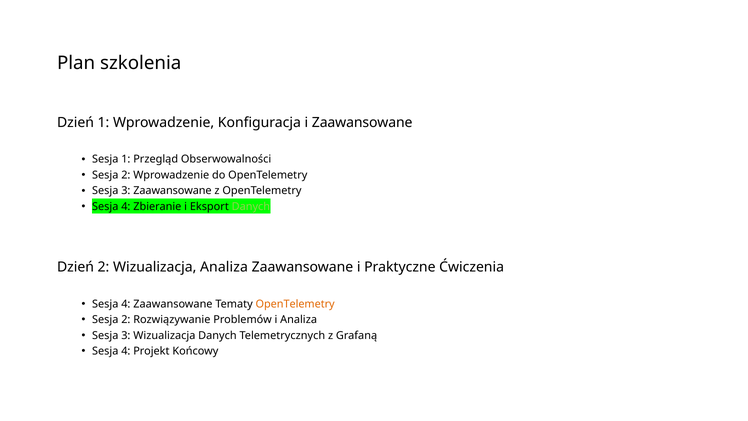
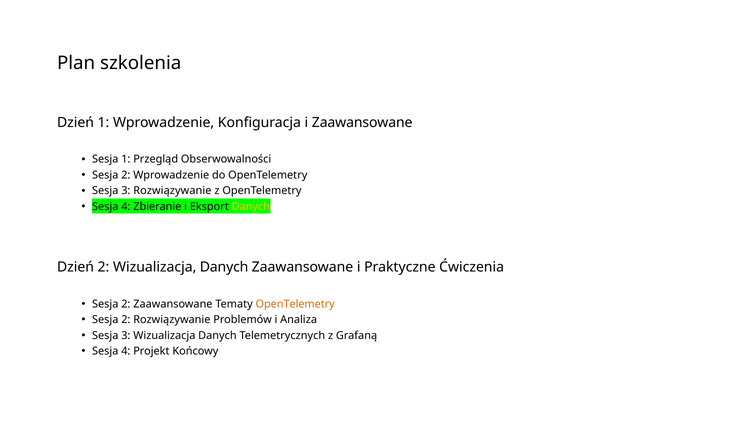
3 Zaawansowane: Zaawansowane -> Rozwiązywanie
Danych at (251, 206) colour: light green -> yellow
2 Wizualizacja Analiza: Analiza -> Danych
4 at (126, 304): 4 -> 2
